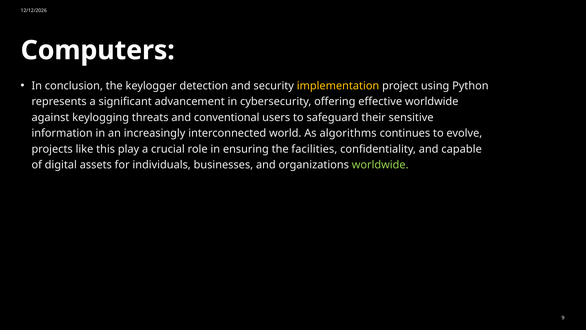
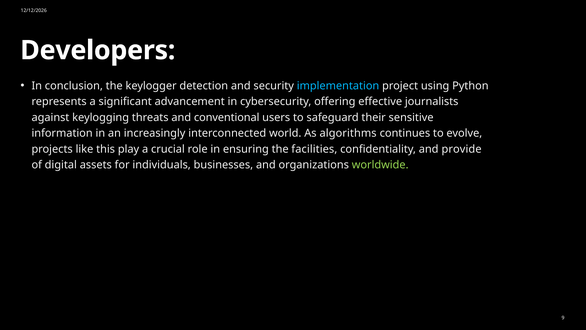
Computers: Computers -> Developers
implementation colour: yellow -> light blue
effective worldwide: worldwide -> journalists
capable: capable -> provide
